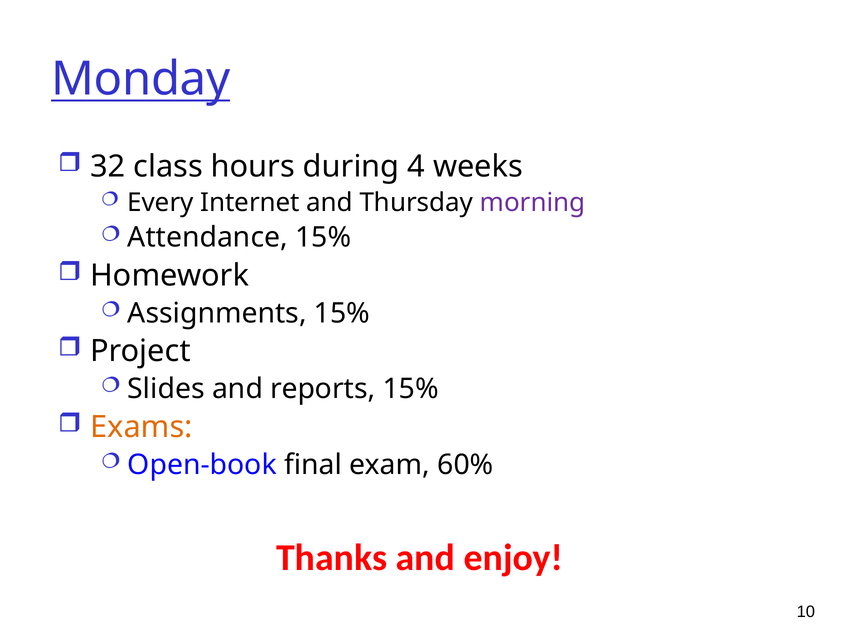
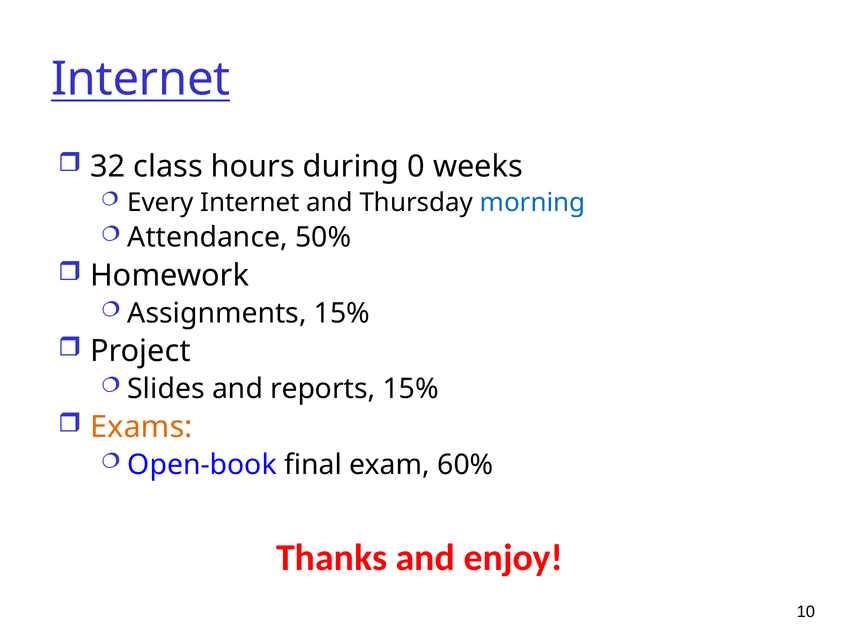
Monday at (141, 79): Monday -> Internet
4: 4 -> 0
morning colour: purple -> blue
Attendance 15%: 15% -> 50%
